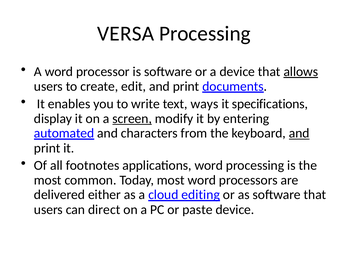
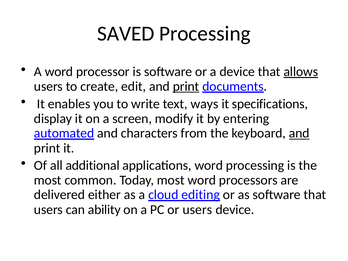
VERSA: VERSA -> SAVED
print at (186, 86) underline: none -> present
screen underline: present -> none
footnotes: footnotes -> additional
direct: direct -> ability
or paste: paste -> users
